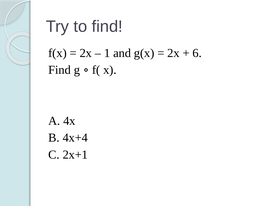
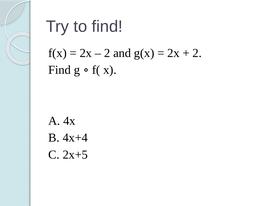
1 at (107, 53): 1 -> 2
6 at (197, 53): 6 -> 2
2x+1: 2x+1 -> 2x+5
